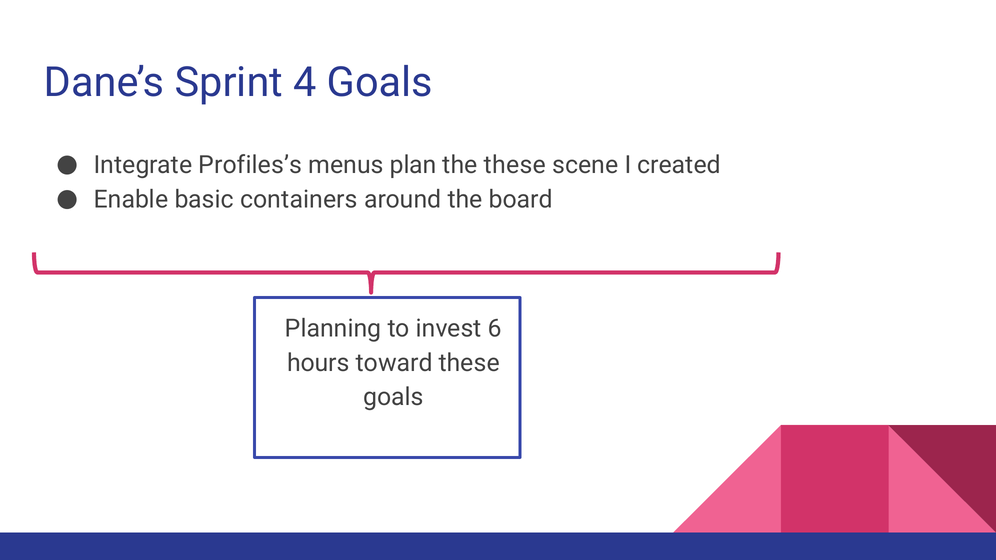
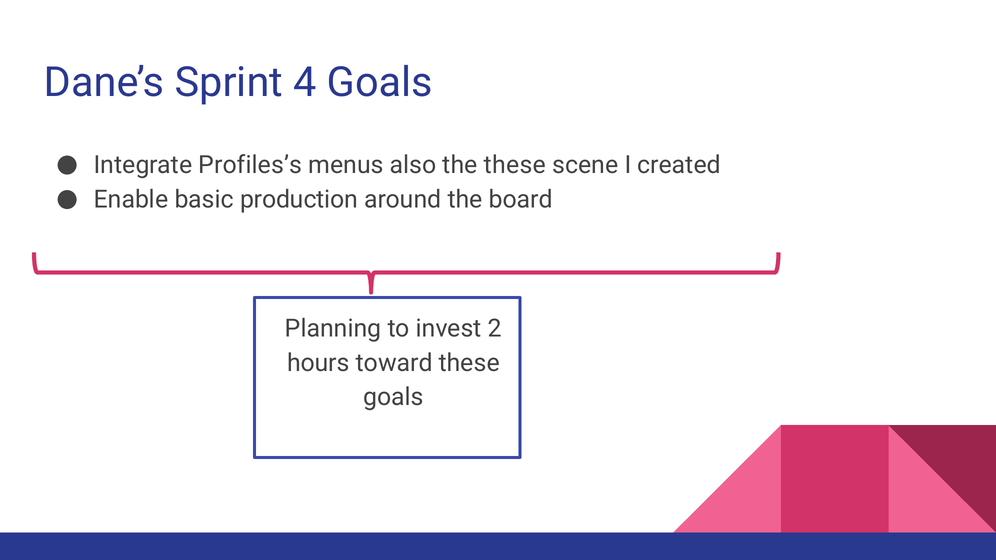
plan: plan -> also
containers: containers -> production
6: 6 -> 2
